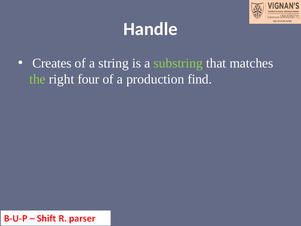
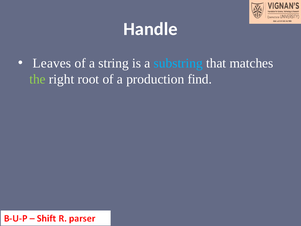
Creates: Creates -> Leaves
substring colour: light green -> light blue
four: four -> root
